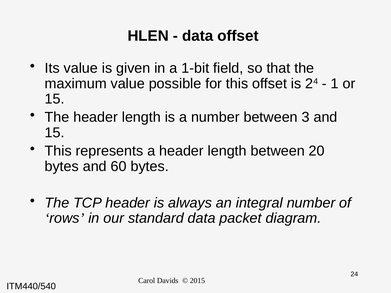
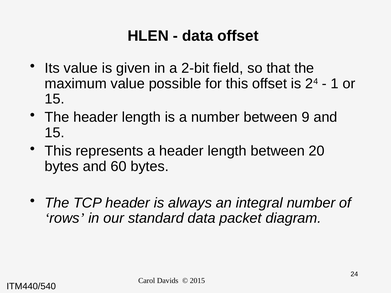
1-bit: 1-bit -> 2-bit
3: 3 -> 9
